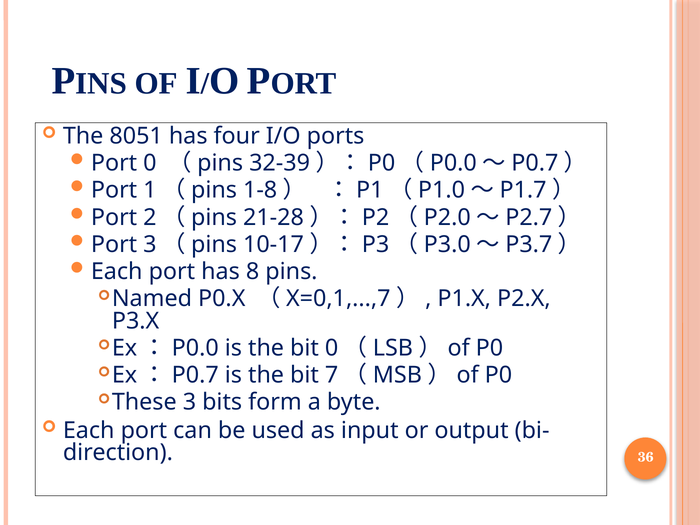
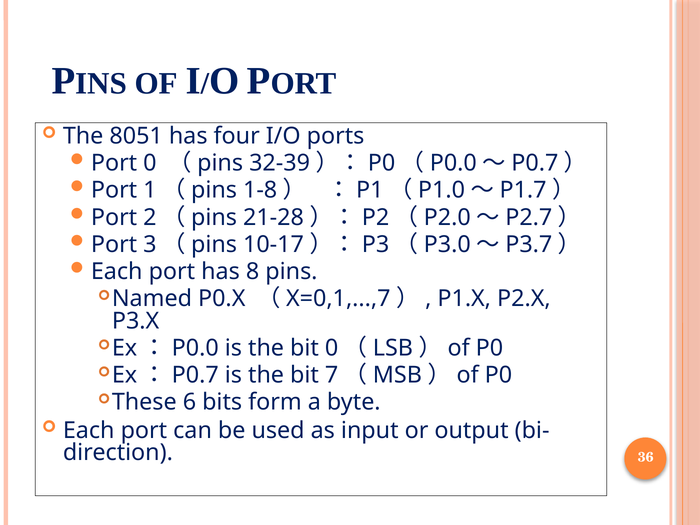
3 at (189, 402): 3 -> 6
